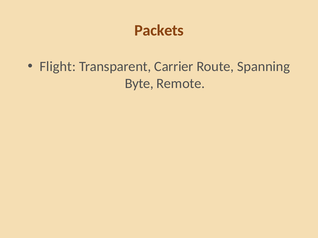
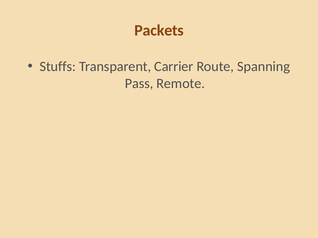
Flight: Flight -> Stuffs
Byte: Byte -> Pass
